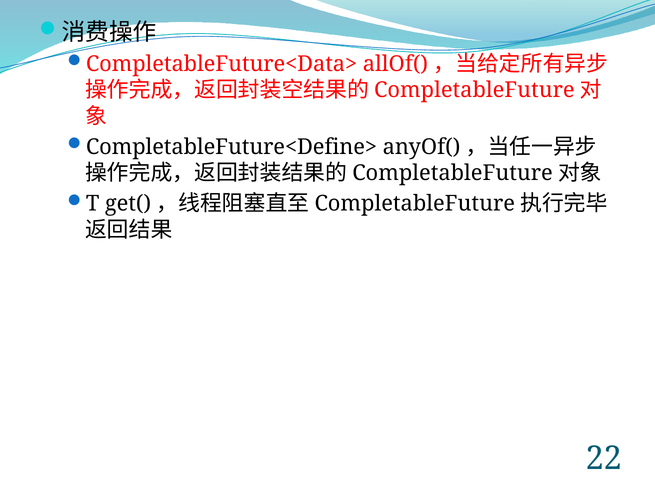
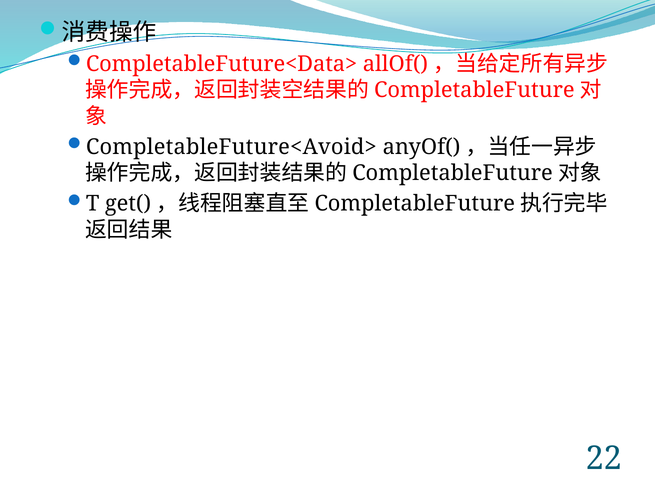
CompletableFuture<Define>: CompletableFuture<Define> -> CompletableFuture<Avoid>
